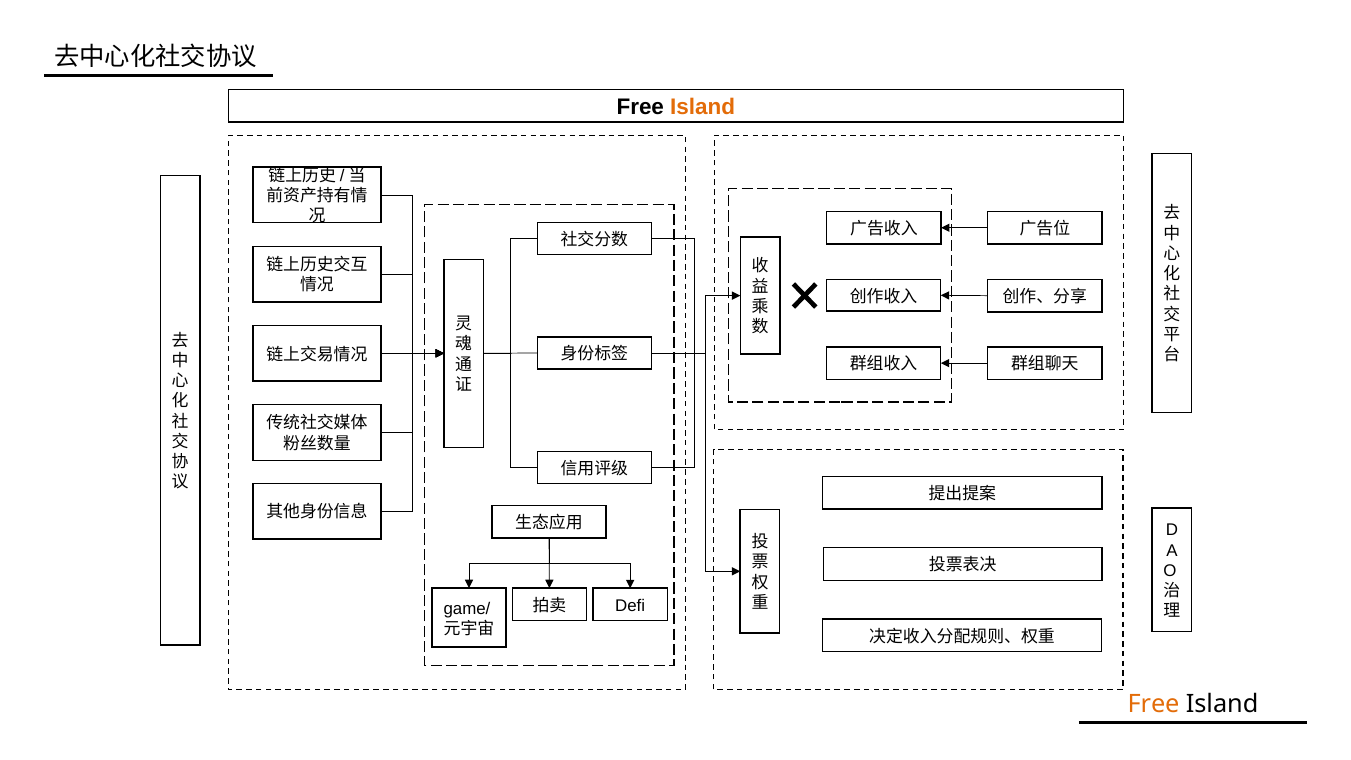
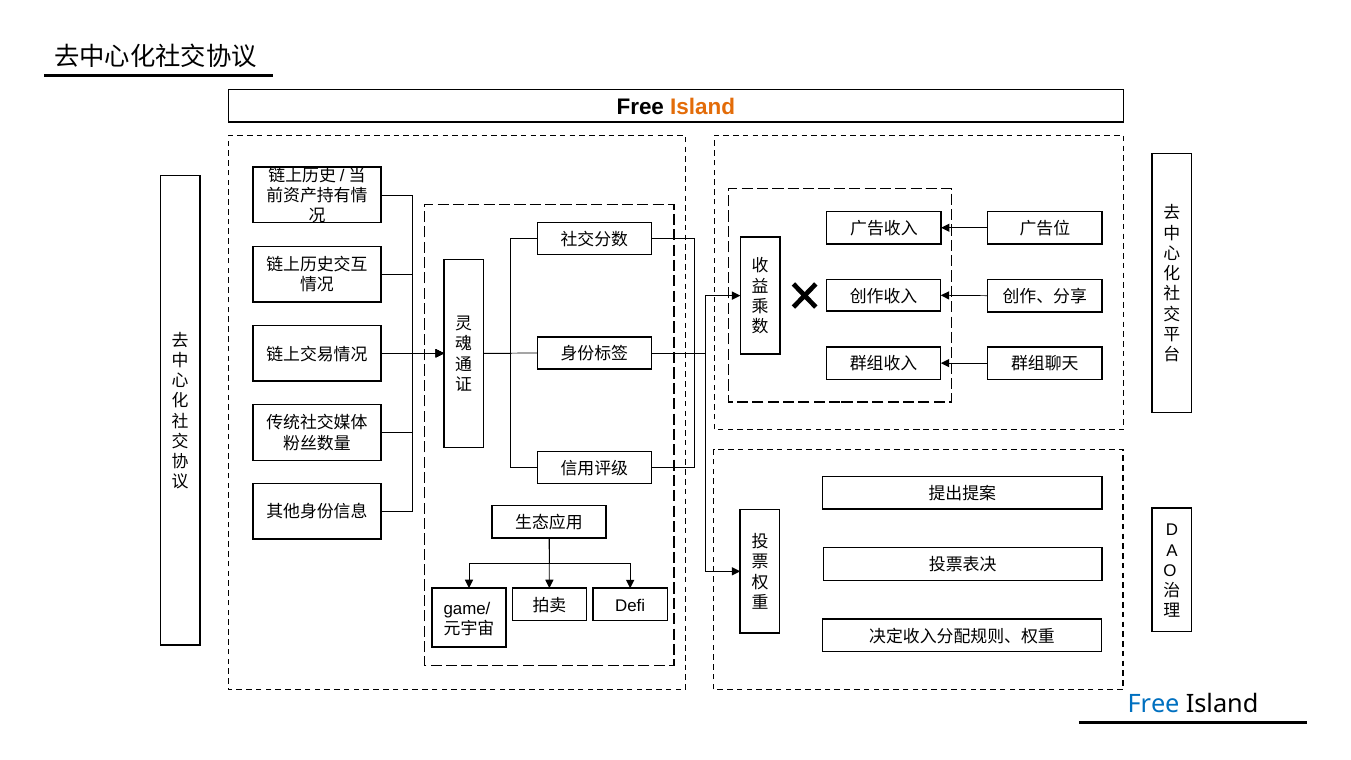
Free at (1154, 704) colour: orange -> blue
